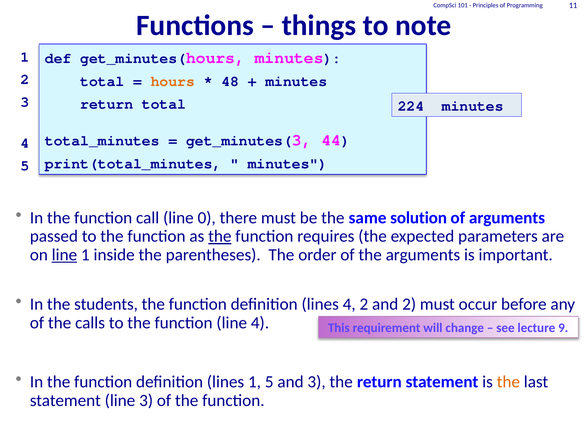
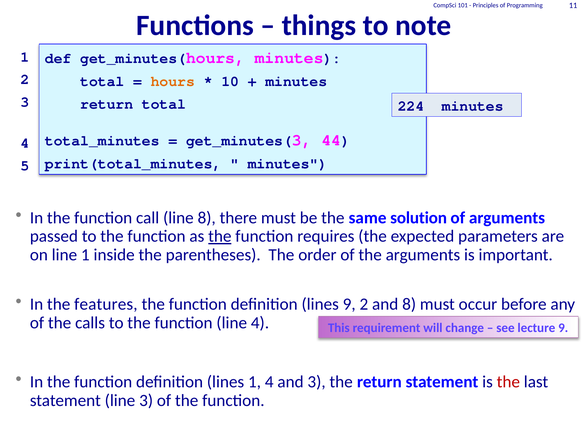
48: 48 -> 10
line 0: 0 -> 8
line at (64, 255) underline: present -> none
students: students -> features
lines 4: 4 -> 9
and 2: 2 -> 8
1 5: 5 -> 4
the at (508, 382) colour: orange -> red
